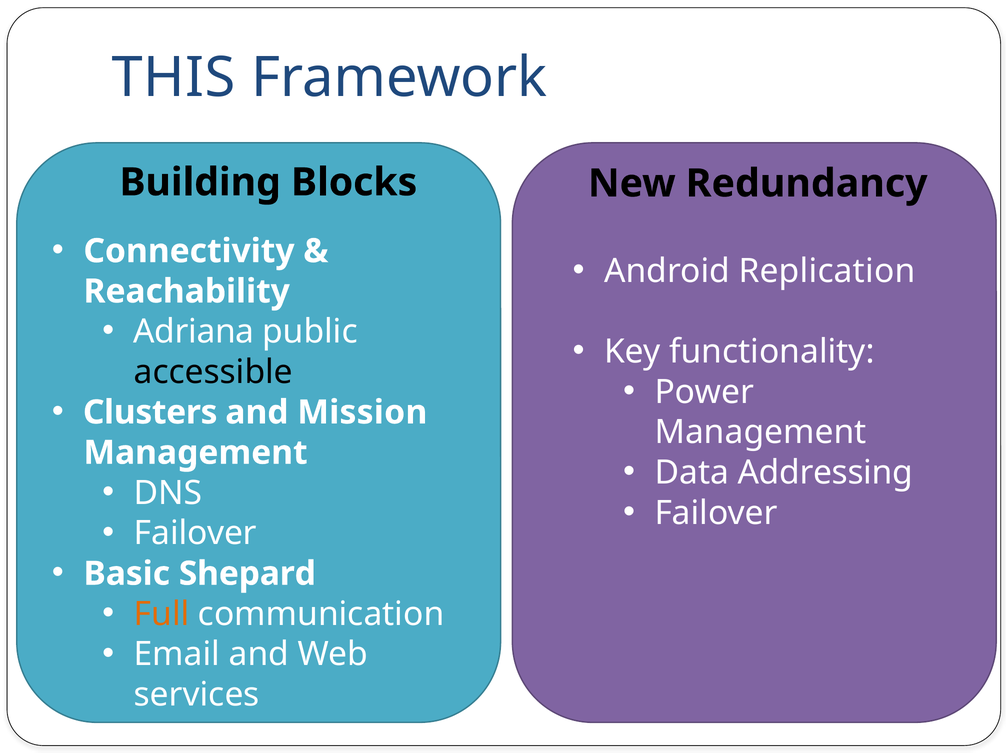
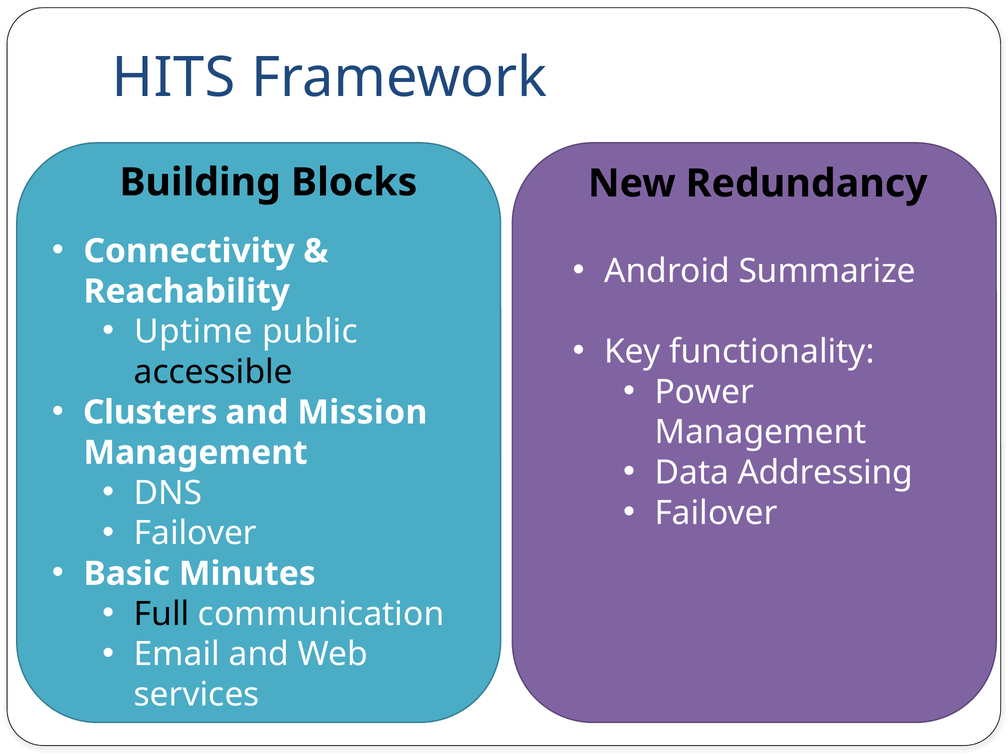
THIS: THIS -> HITS
Replication: Replication -> Summarize
Adriana: Adriana -> Uptime
Shepard: Shepard -> Minutes
Full colour: orange -> black
